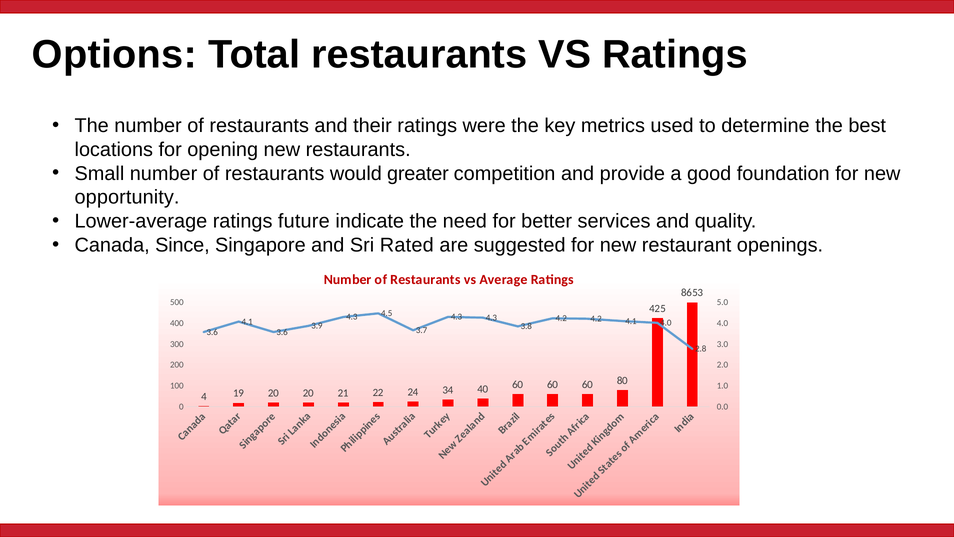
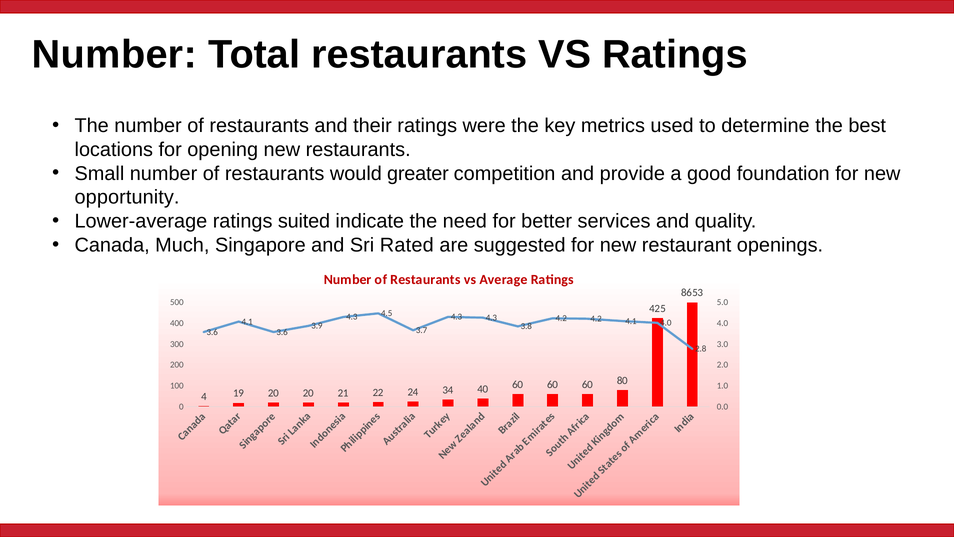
Options at (114, 55): Options -> Number
future: future -> suited
Since: Since -> Much
